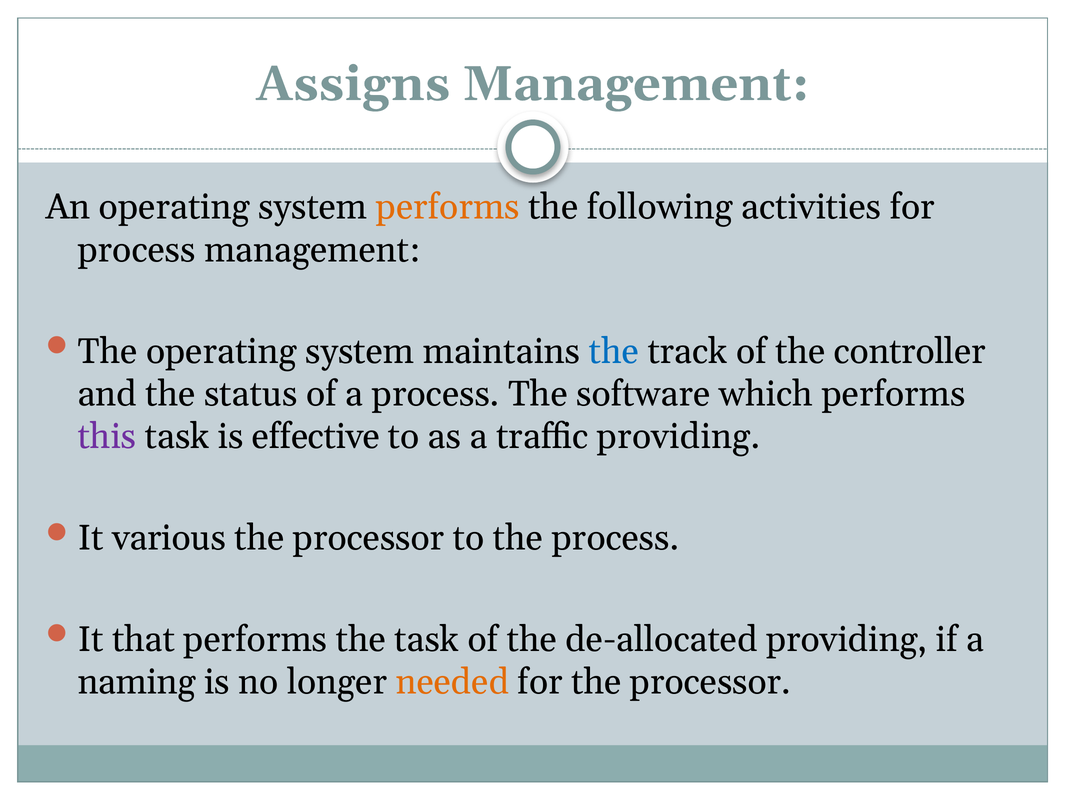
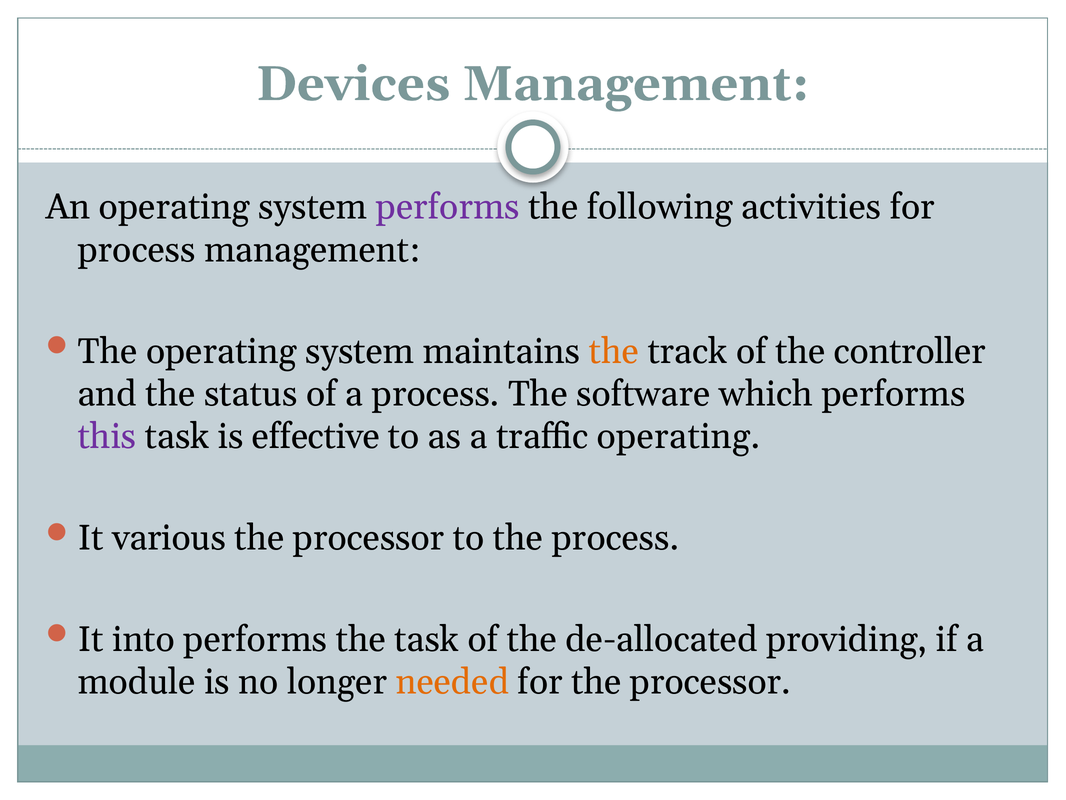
Assigns: Assigns -> Devices
performs at (448, 207) colour: orange -> purple
the at (614, 351) colour: blue -> orange
traffic providing: providing -> operating
that: that -> into
naming: naming -> module
